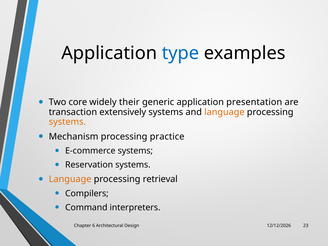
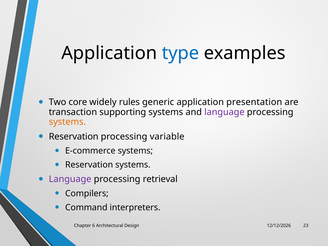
their: their -> rules
extensively: extensively -> supporting
language at (224, 112) colour: orange -> purple
Mechanism at (74, 137): Mechanism -> Reservation
practice: practice -> variable
Language at (70, 179) colour: orange -> purple
